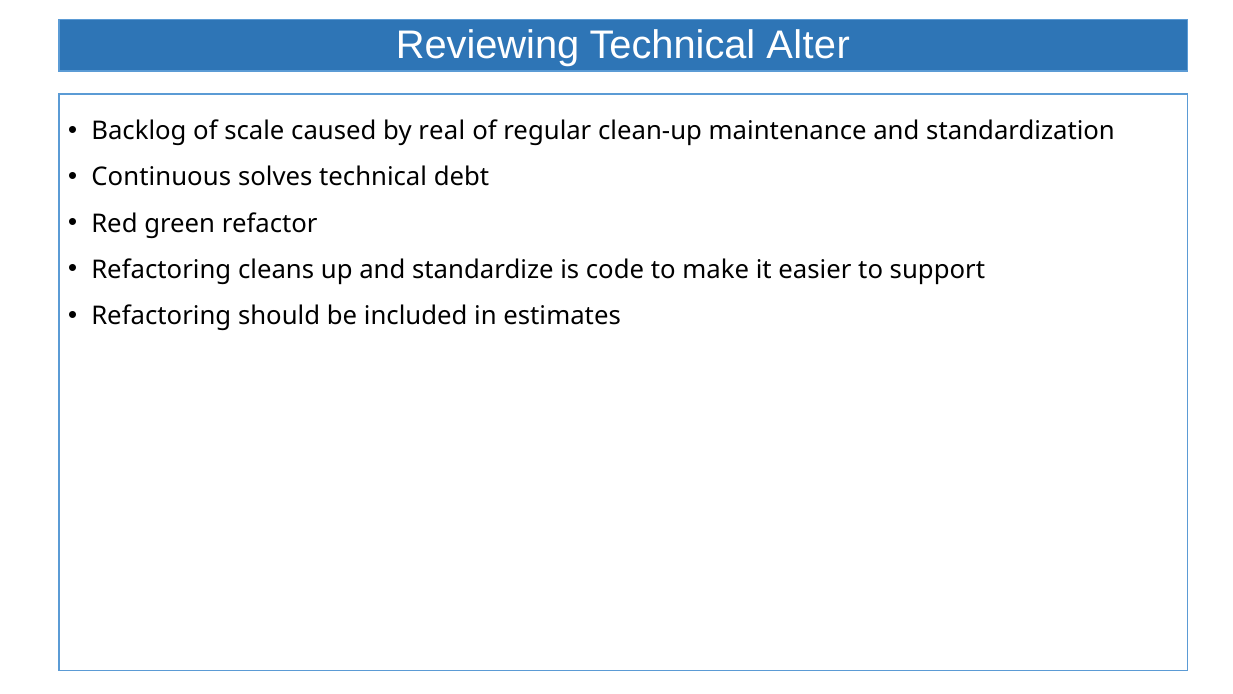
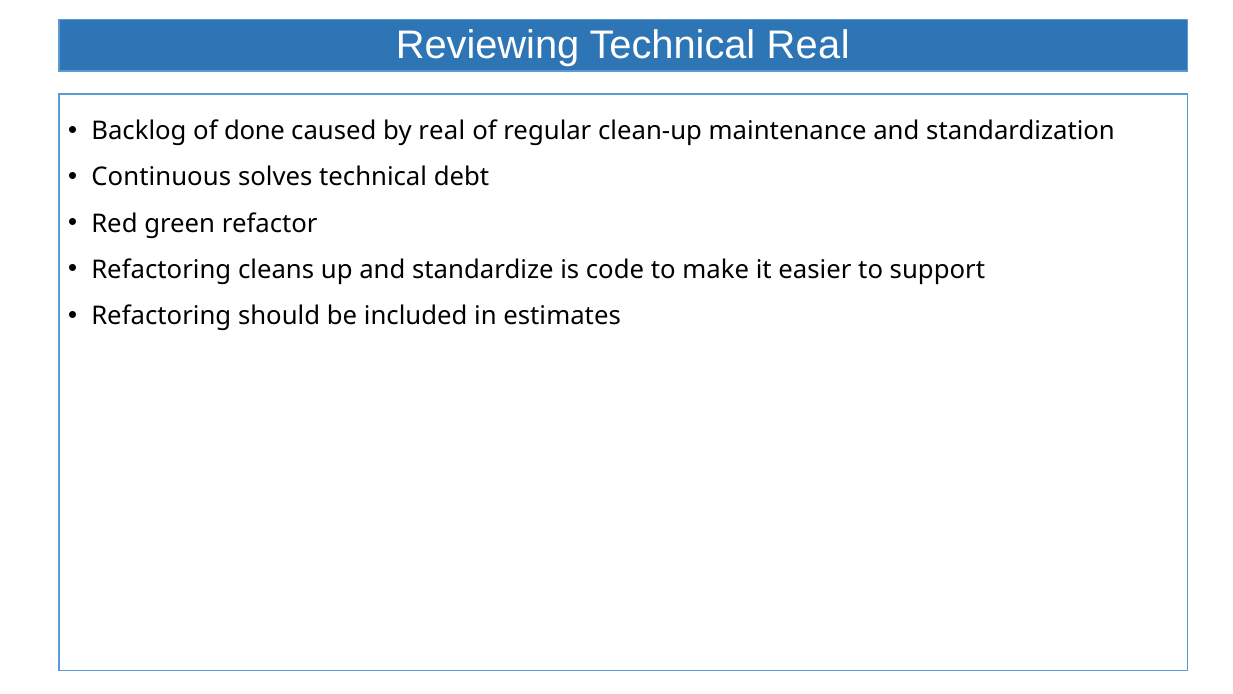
Technical Alter: Alter -> Real
scale: scale -> done
